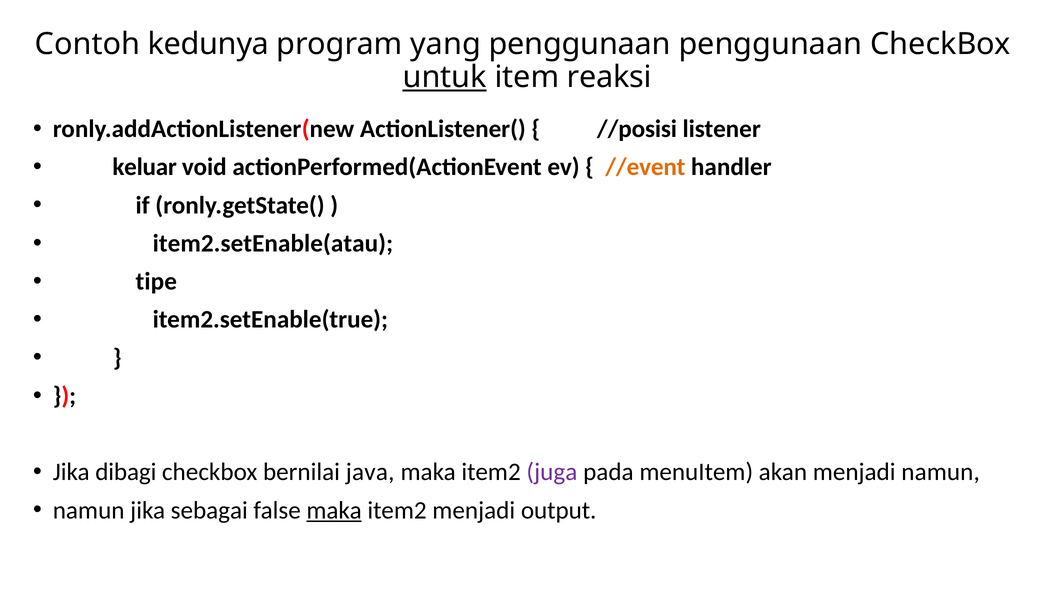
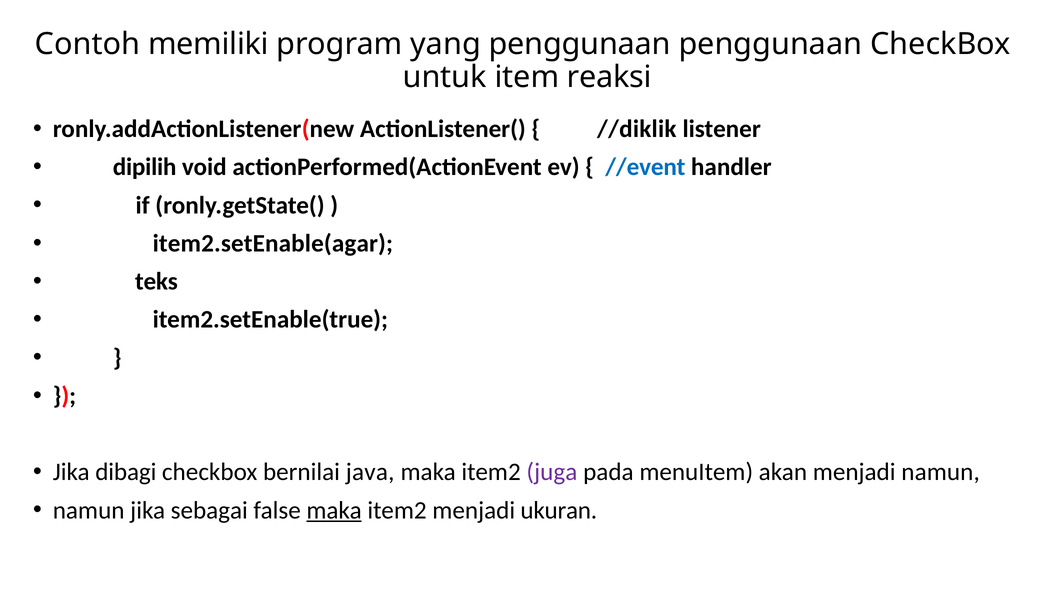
kedunya: kedunya -> memiliki
untuk underline: present -> none
//posisi: //posisi -> //diklik
keluar: keluar -> dipilih
//event colour: orange -> blue
item2.setEnable(atau: item2.setEnable(atau -> item2.setEnable(agar
tipe: tipe -> teks
output: output -> ukuran
